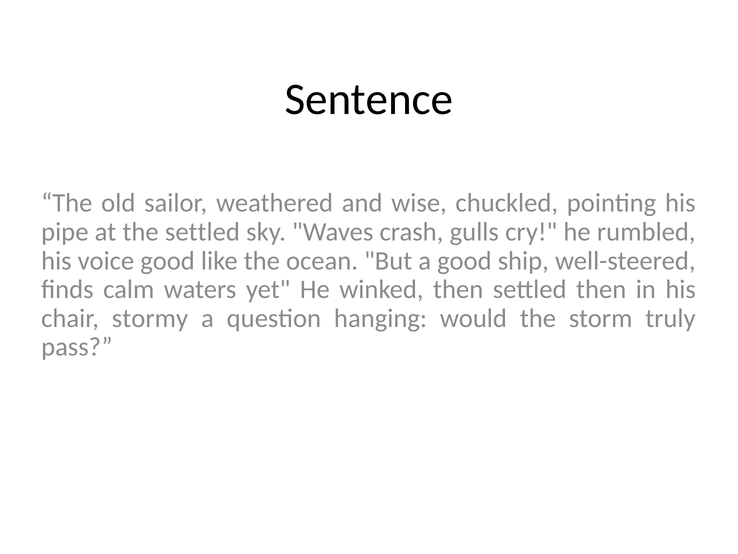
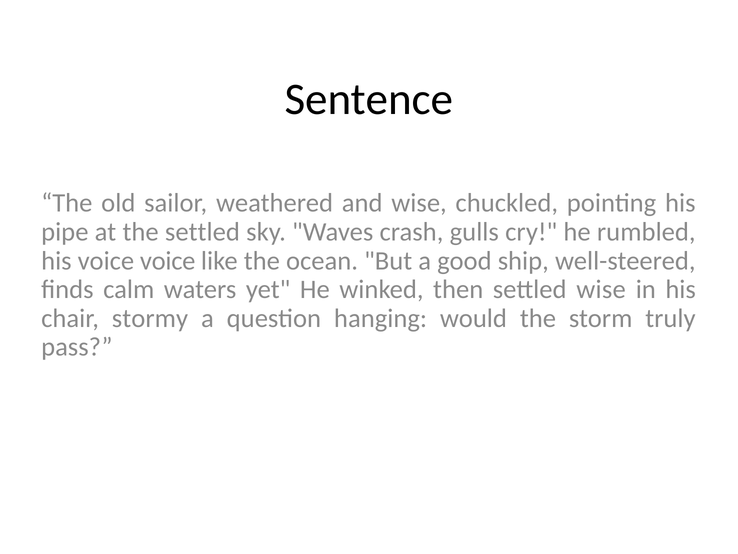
voice good: good -> voice
settled then: then -> wise
